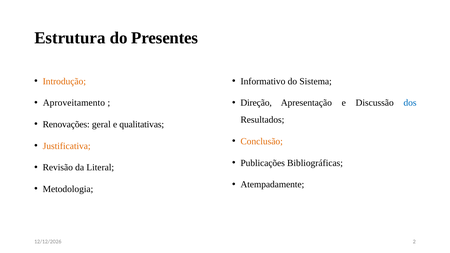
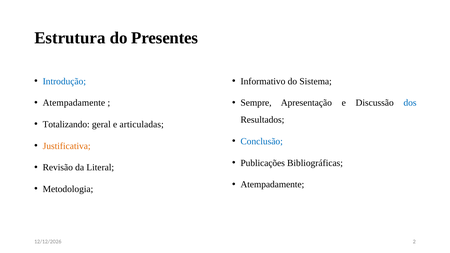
Introdução colour: orange -> blue
Aproveitamento at (74, 103): Aproveitamento -> Atempadamente
Direção: Direção -> Sempre
Renovações: Renovações -> Totalizando
qualitativas: qualitativas -> articuladas
Conclusão colour: orange -> blue
